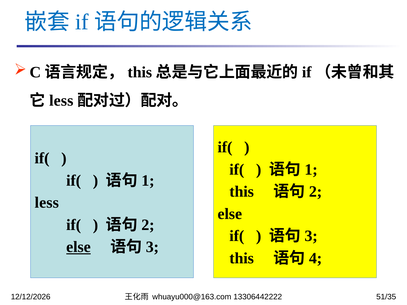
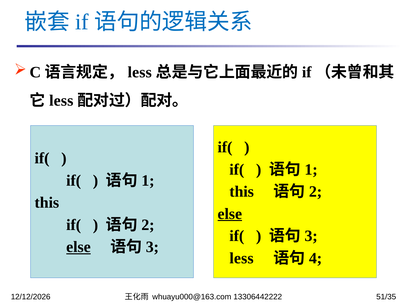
this at (140, 72): this -> less
less at (47, 203): less -> this
else at (230, 214) underline: none -> present
this at (242, 258): this -> less
